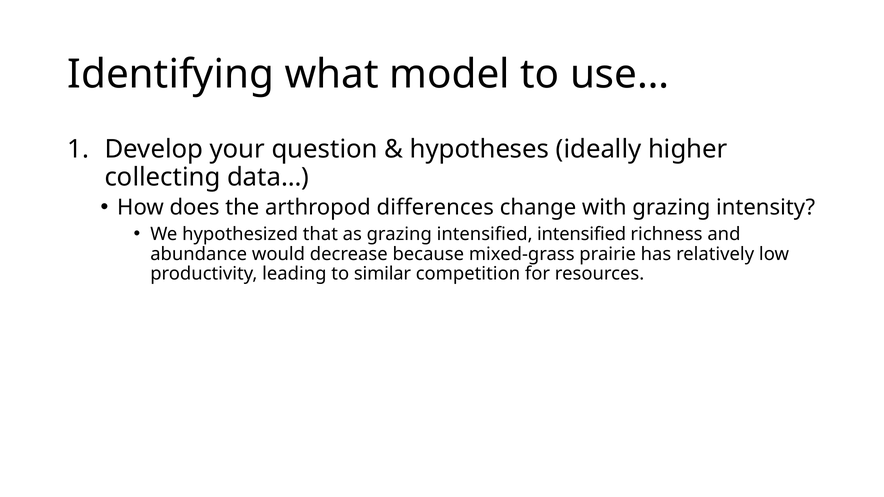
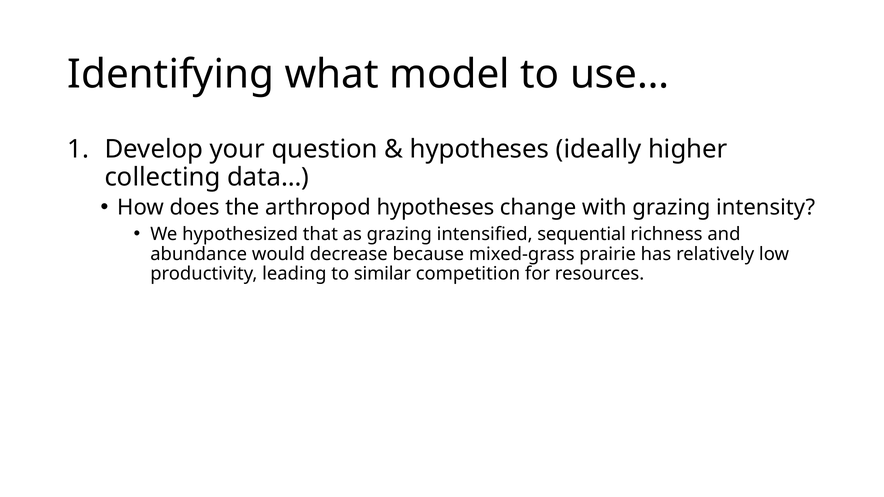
arthropod differences: differences -> hypotheses
intensified intensified: intensified -> sequential
